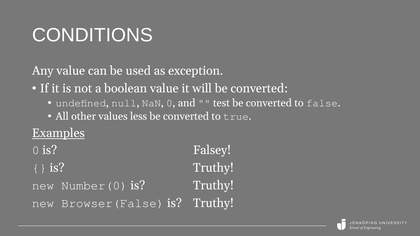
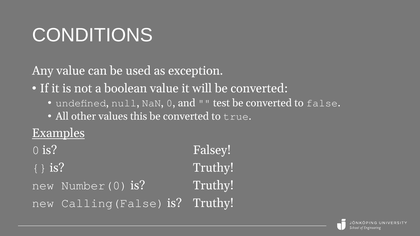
less: less -> this
Browser(False: Browser(False -> Calling(False
